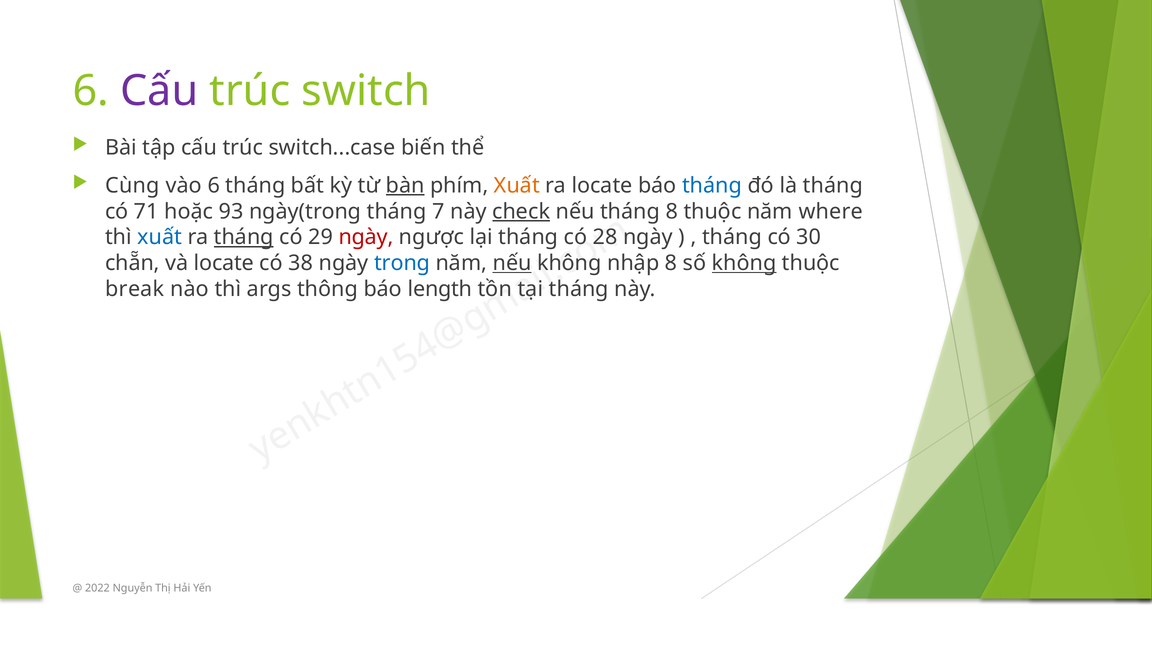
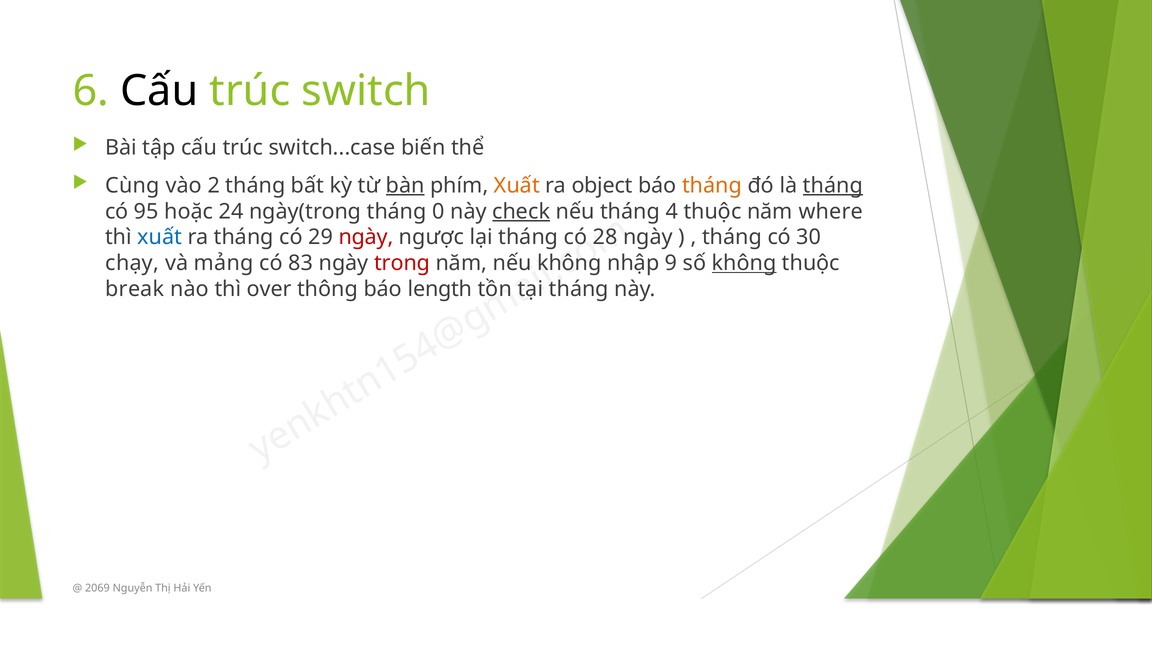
Cấu at (159, 91) colour: purple -> black
vào 6: 6 -> 2
ra locate: locate -> object
tháng at (712, 186) colour: blue -> orange
tháng at (833, 186) underline: none -> present
71: 71 -> 95
93: 93 -> 24
7: 7 -> 0
tháng 8: 8 -> 4
tháng at (244, 237) underline: present -> none
chẵn: chẵn -> chạy
và locate: locate -> mảng
38: 38 -> 83
trong colour: blue -> red
nếu at (512, 263) underline: present -> none
nhập 8: 8 -> 9
args: args -> over
2022: 2022 -> 2069
